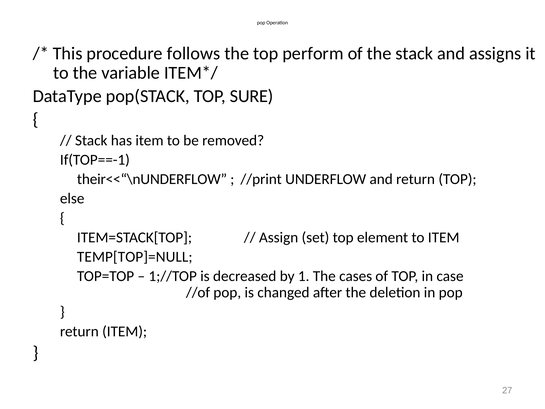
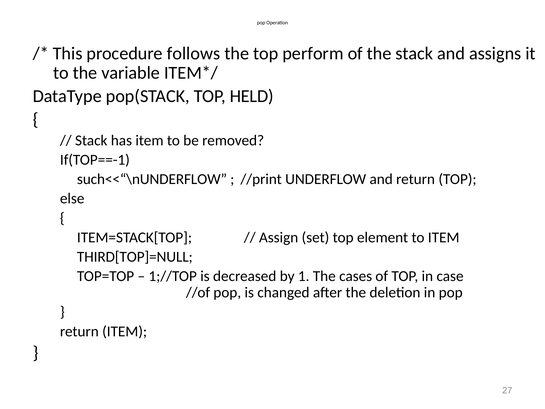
SURE: SURE -> HELD
their<<“\nUNDERFLOW: their<<“\nUNDERFLOW -> such<<“\nUNDERFLOW
TEMP[TOP]=NULL: TEMP[TOP]=NULL -> THIRD[TOP]=NULL
